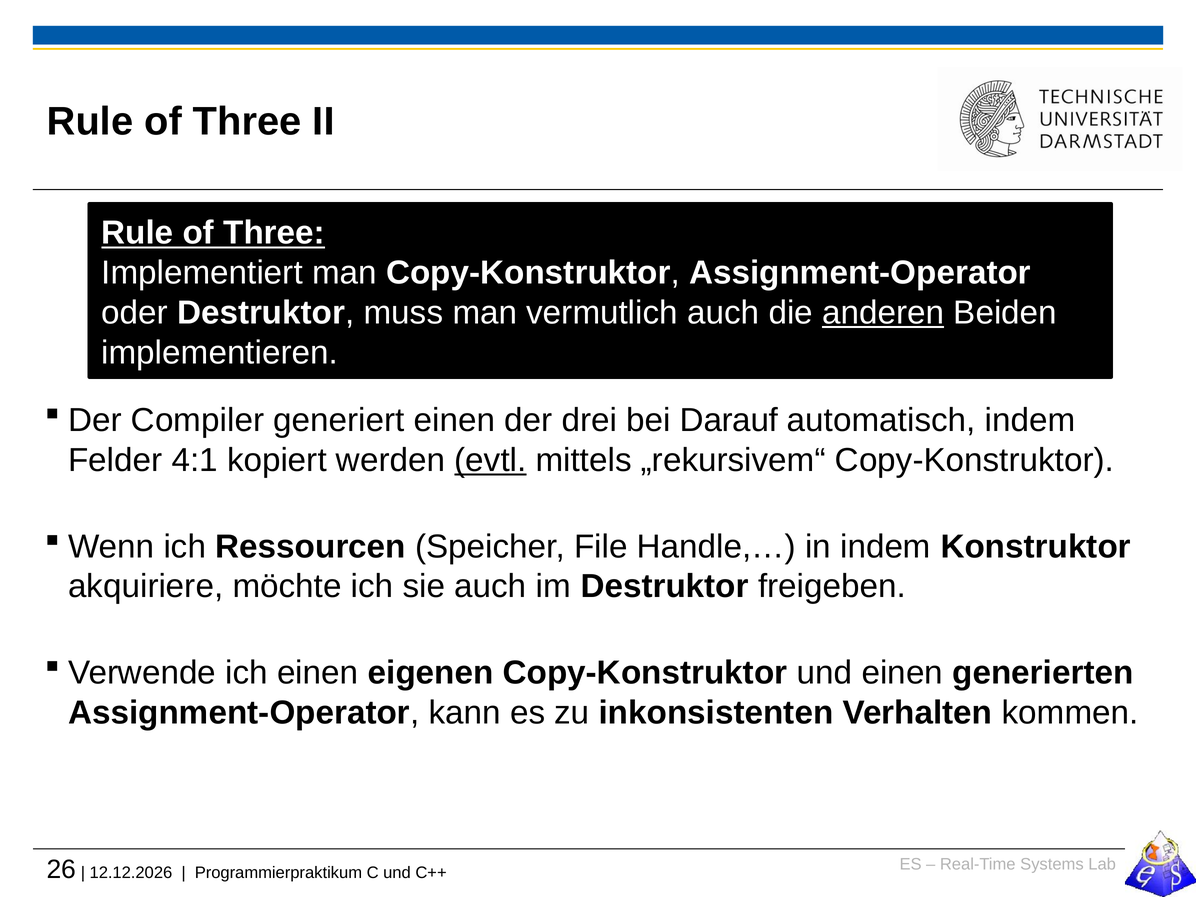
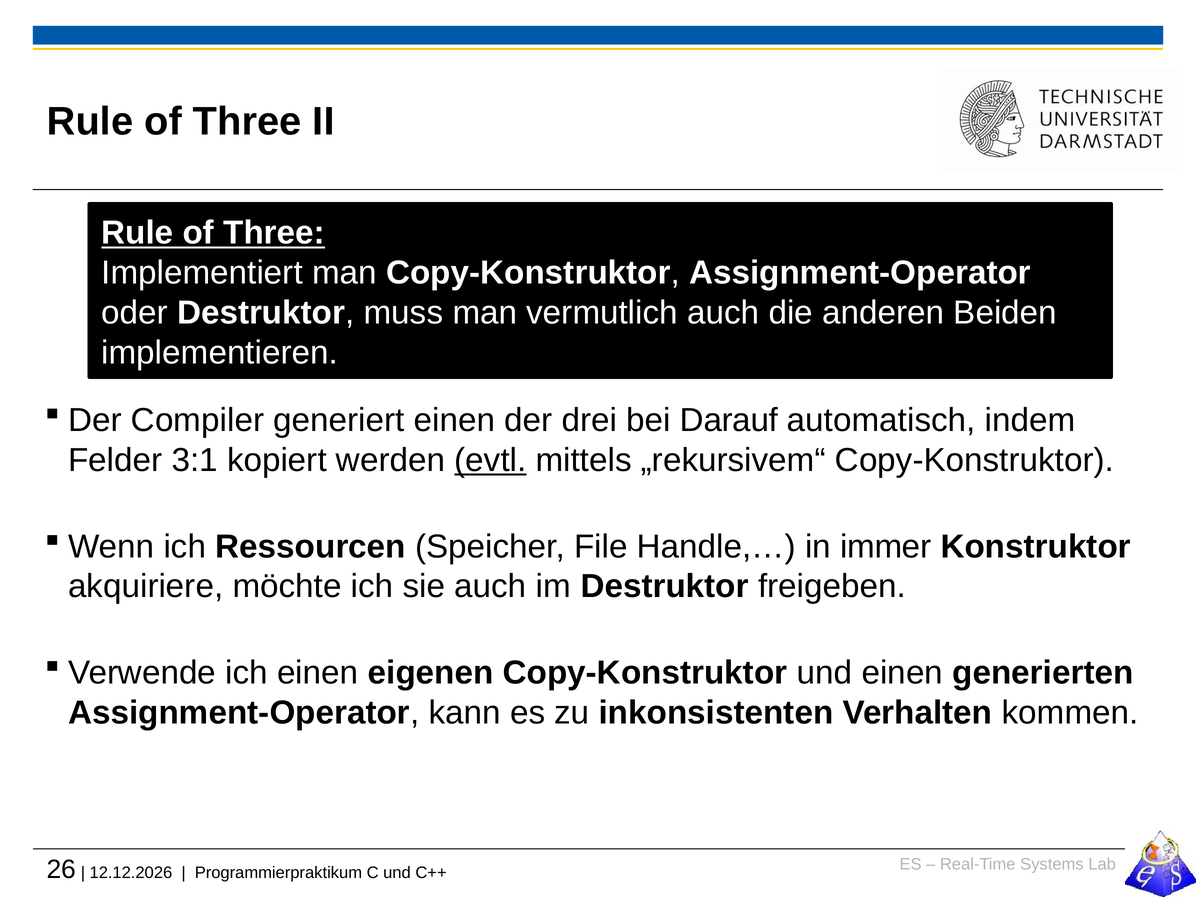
anderen underline: present -> none
4:1: 4:1 -> 3:1
in indem: indem -> immer
